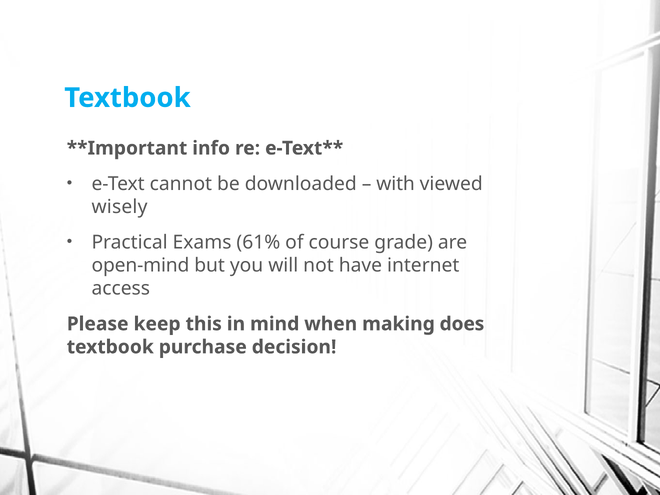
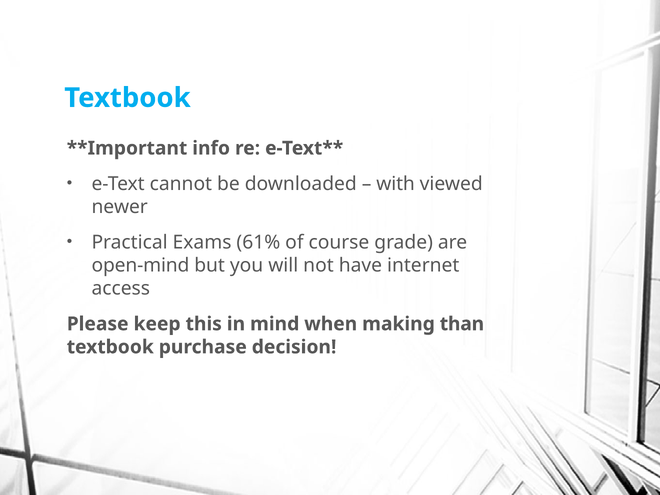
wisely: wisely -> newer
does: does -> than
